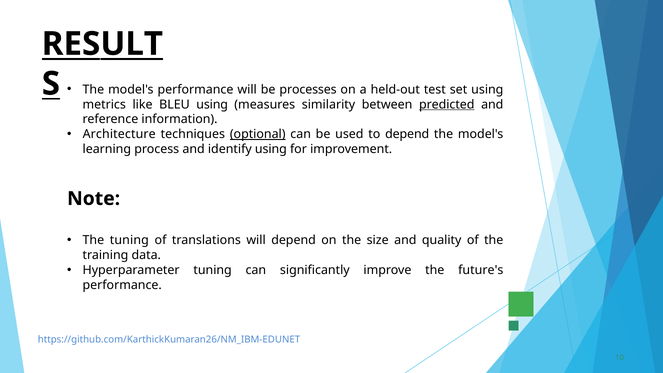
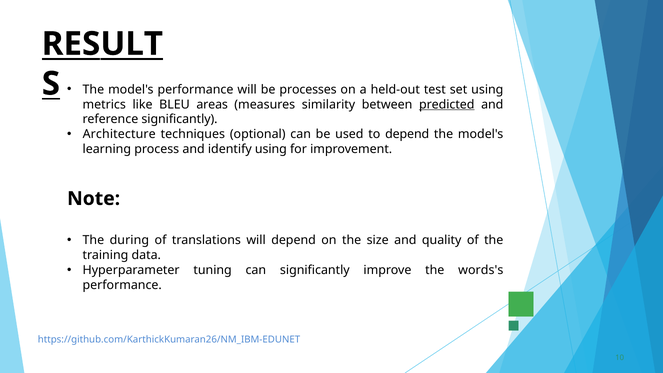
BLEU using: using -> areas
reference information: information -> significantly
optional underline: present -> none
The tuning: tuning -> during
future's: future's -> words's
